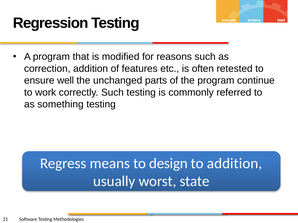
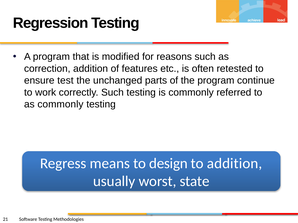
well: well -> test
as something: something -> commonly
